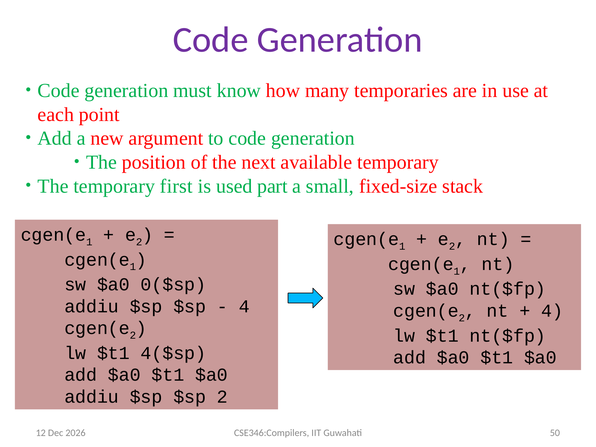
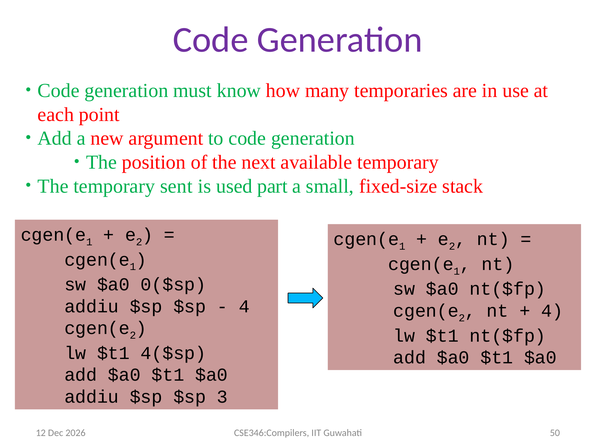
first: first -> sent
$sp 2: 2 -> 3
